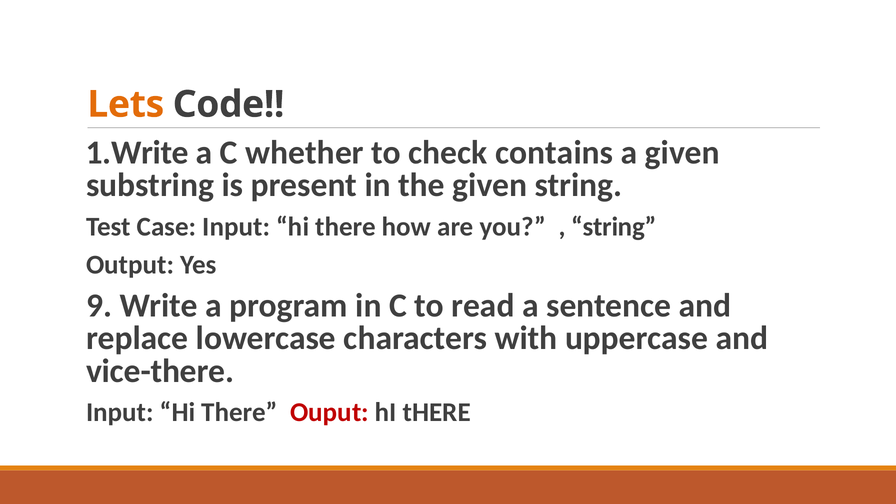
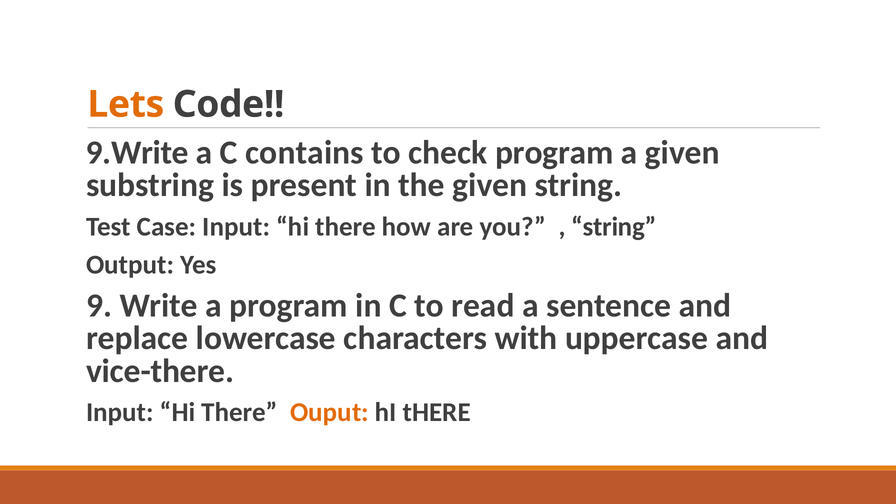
1.Write: 1.Write -> 9.Write
whether: whether -> contains
check contains: contains -> program
Ouput colour: red -> orange
